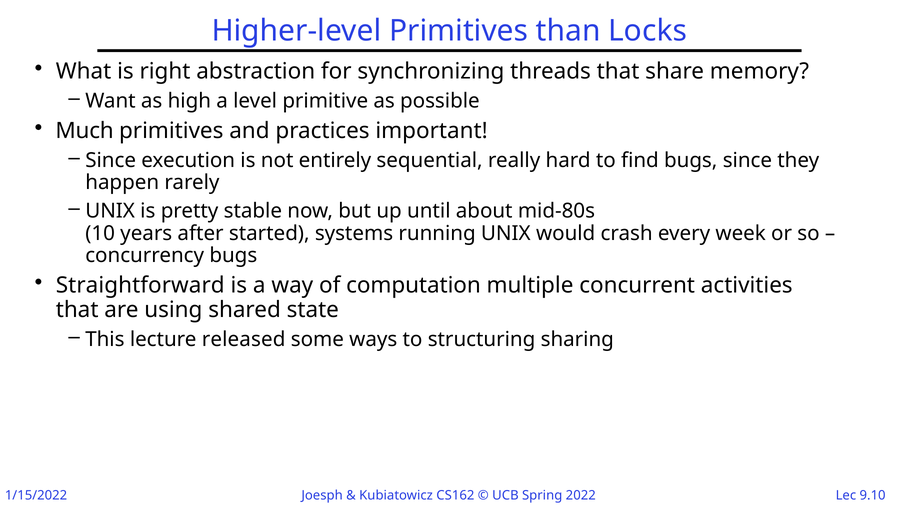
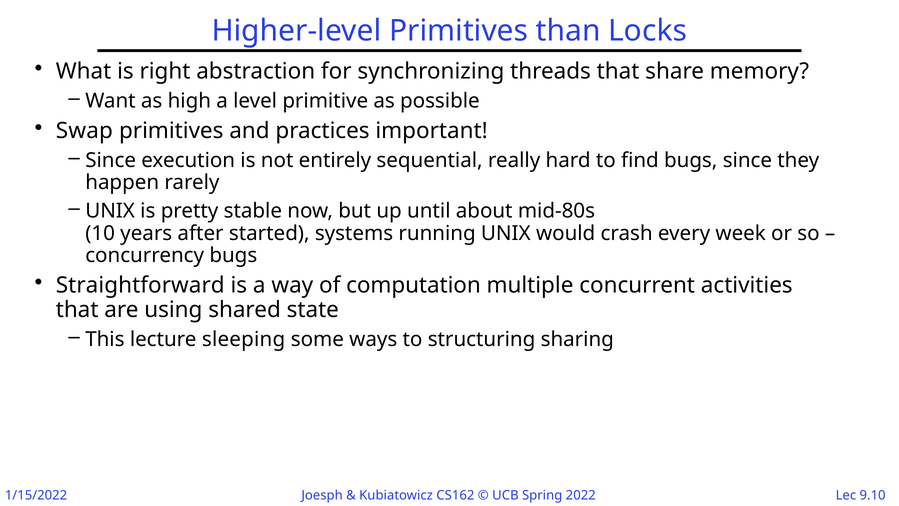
Much: Much -> Swap
released: released -> sleeping
